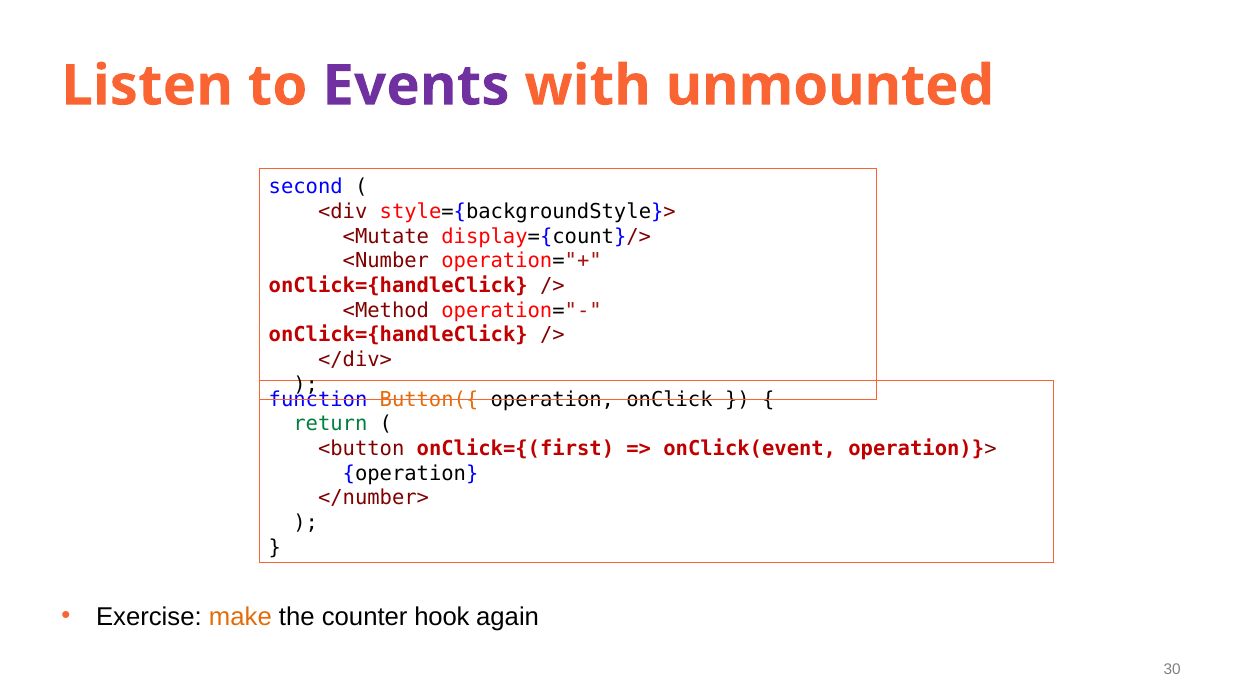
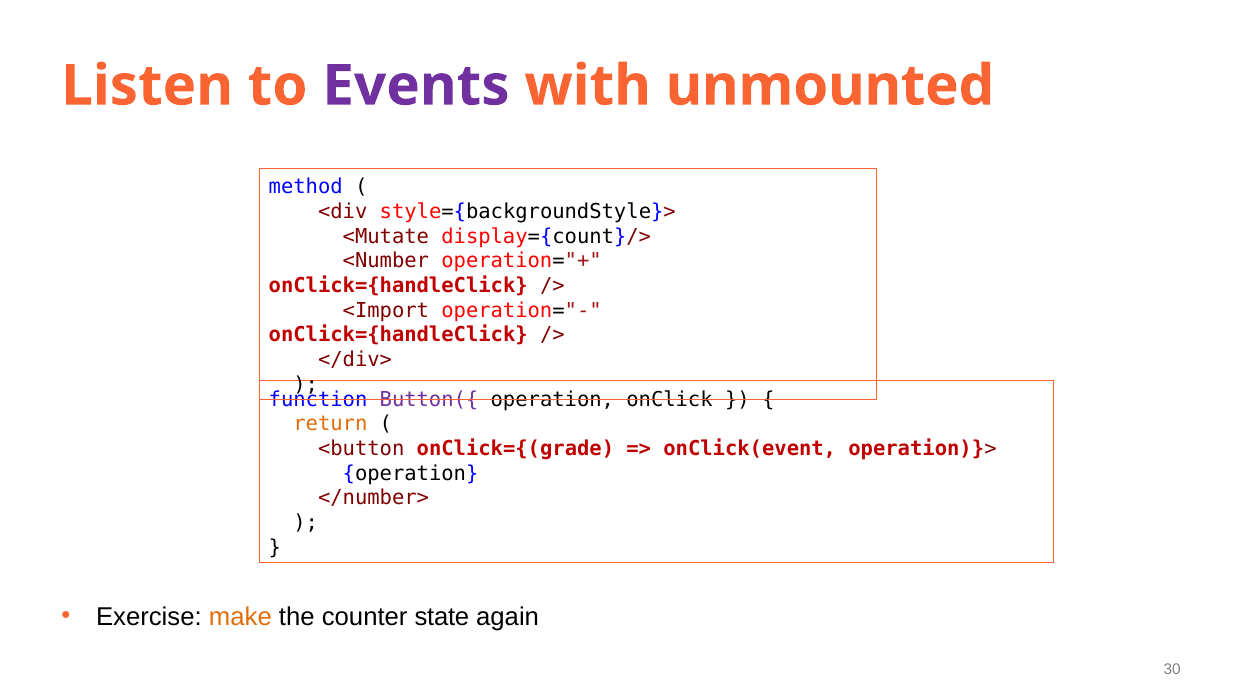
second: second -> method
<Method: <Method -> <Import
Button({ colour: orange -> purple
return colour: green -> orange
onClick={(first: onClick={(first -> onClick={(grade
hook: hook -> state
